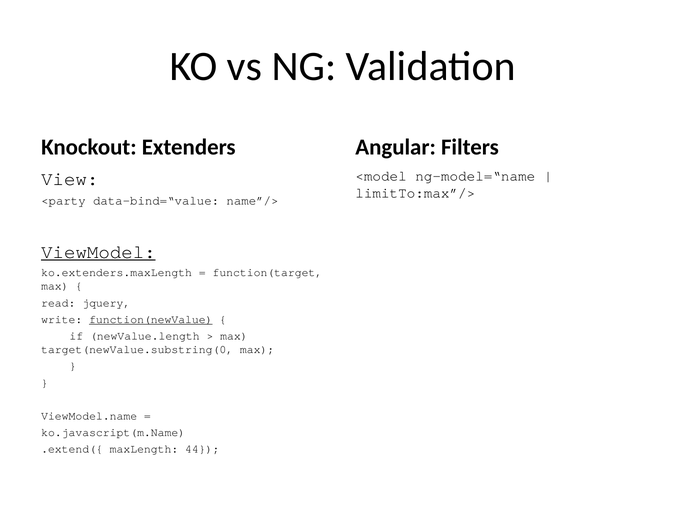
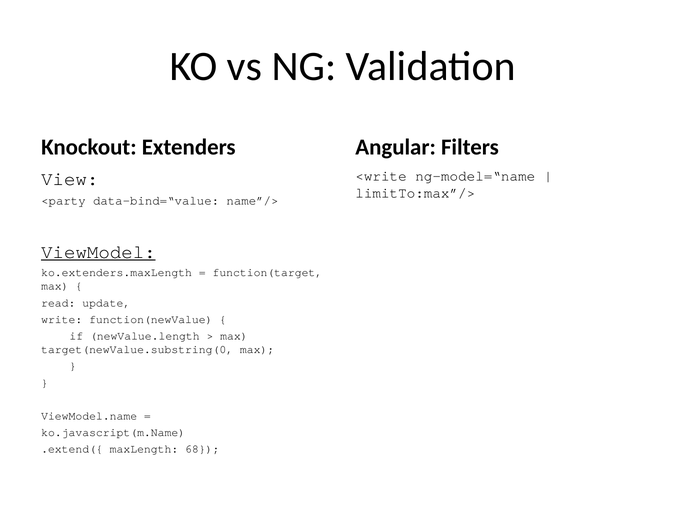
<model: <model -> <write
jquery: jquery -> update
function(newValue underline: present -> none
44: 44 -> 68
